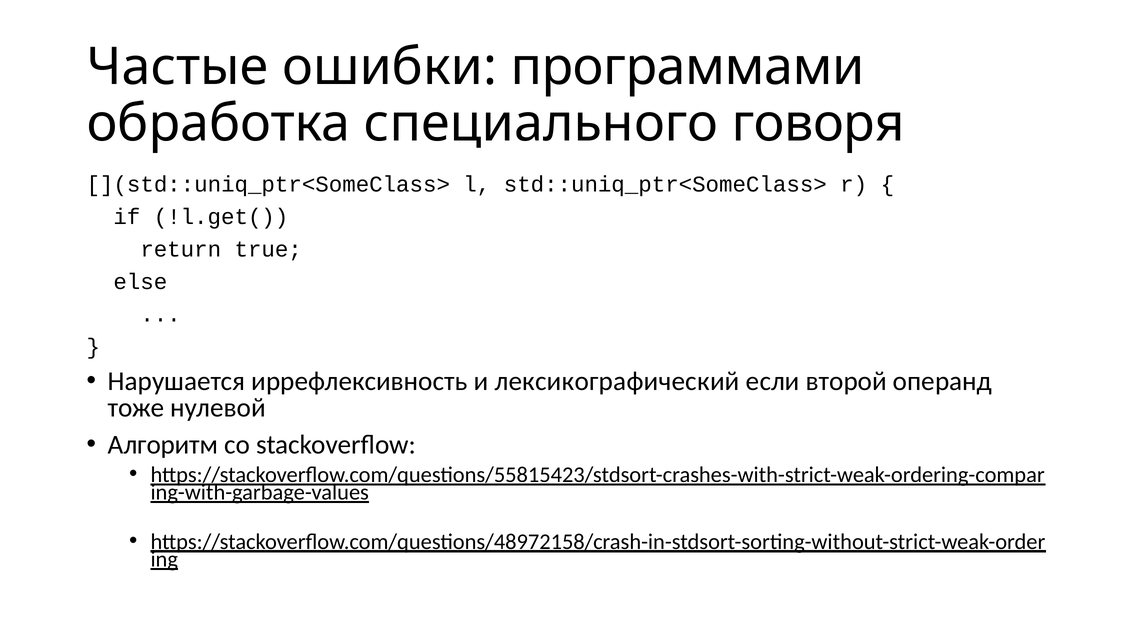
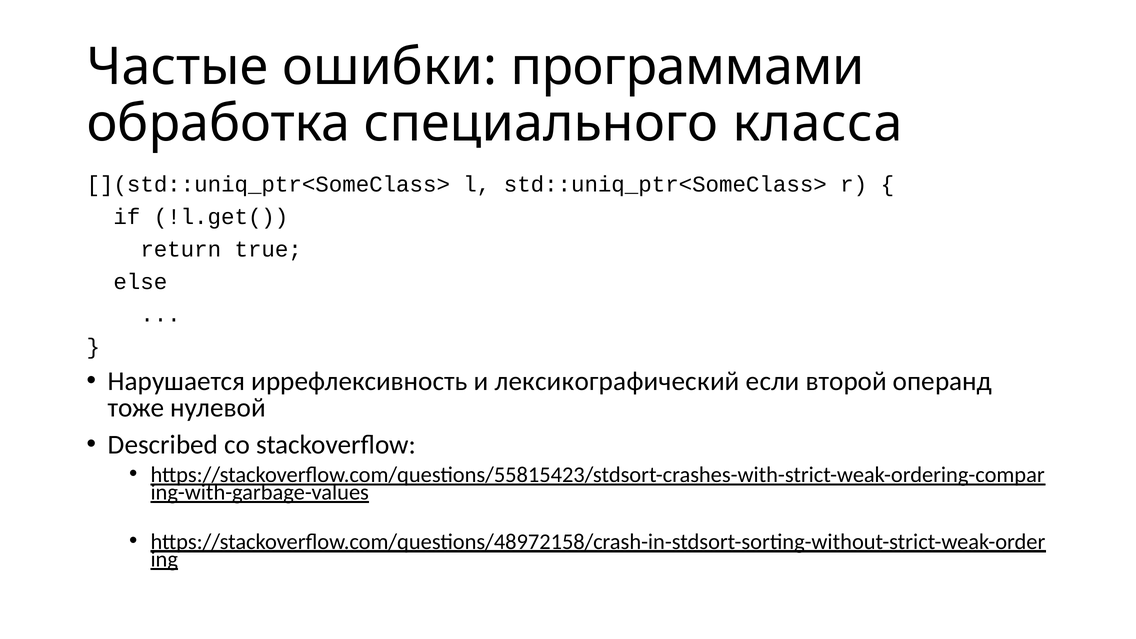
говоря: говоря -> класса
Алгоритм: Алгоритм -> Described
